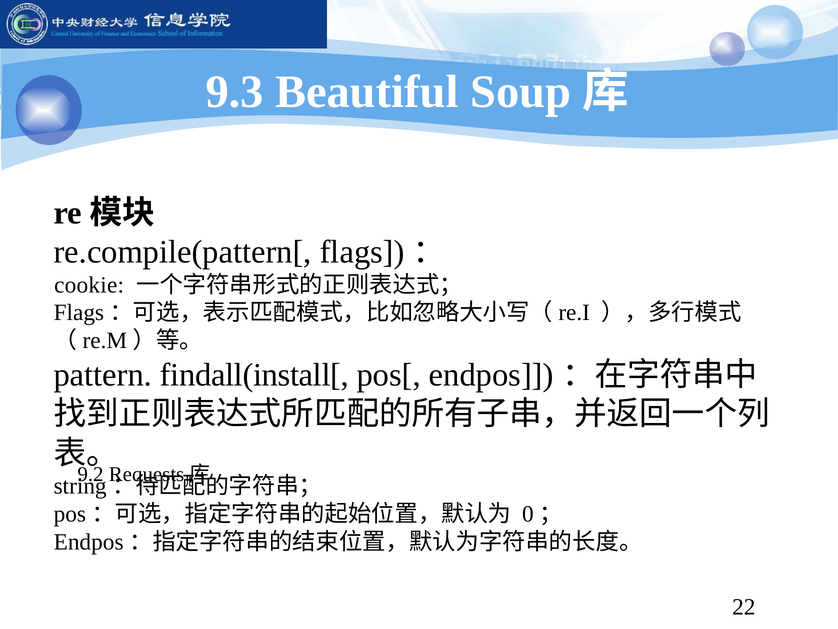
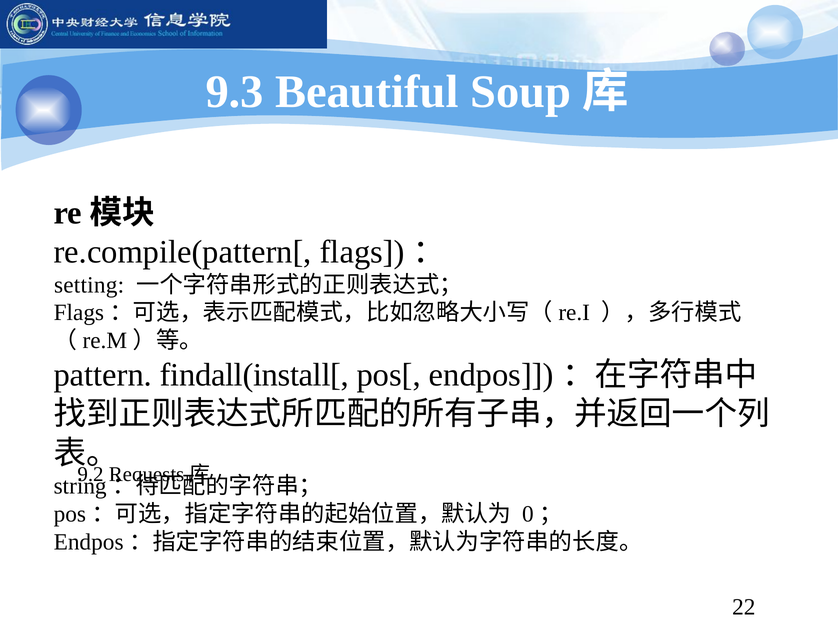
cookie: cookie -> setting
